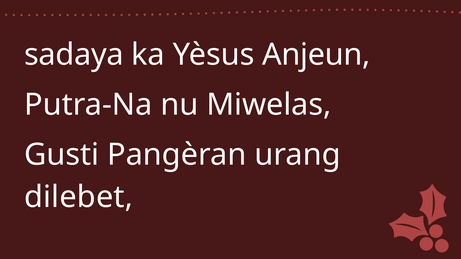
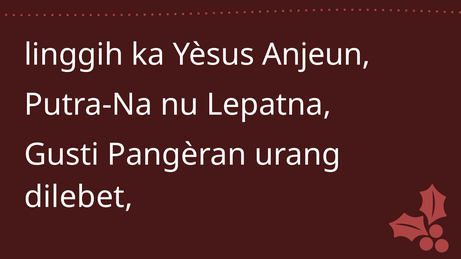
sadaya: sadaya -> linggih
Miwelas: Miwelas -> Lepatna
